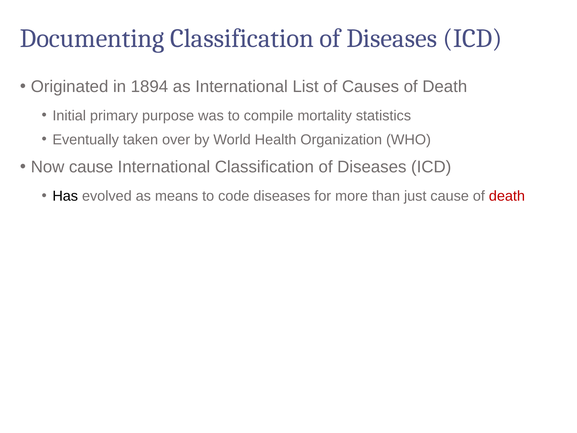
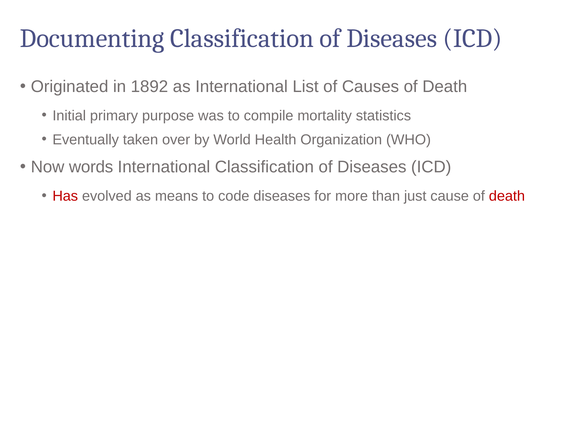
1894: 1894 -> 1892
Now cause: cause -> words
Has colour: black -> red
